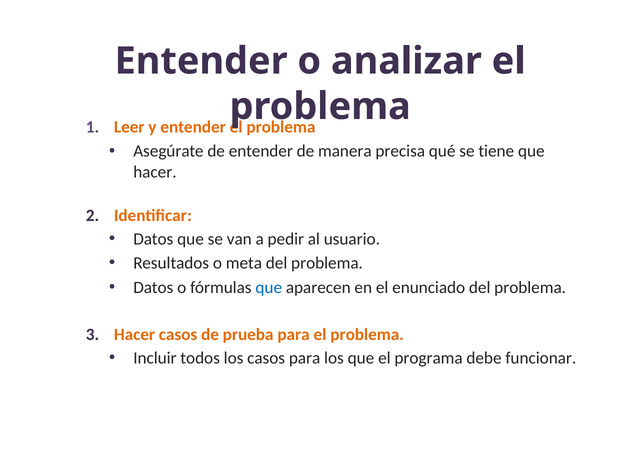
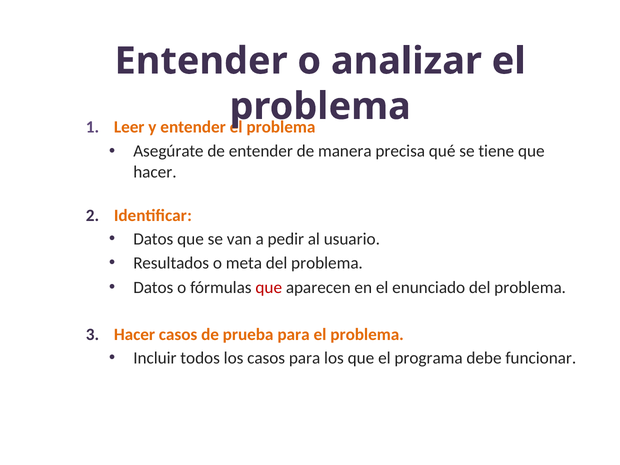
que at (269, 288) colour: blue -> red
